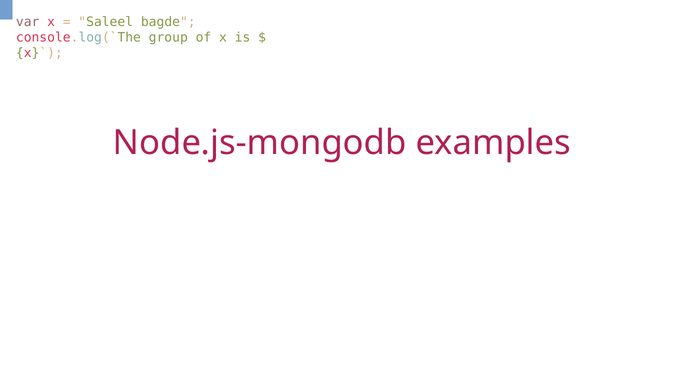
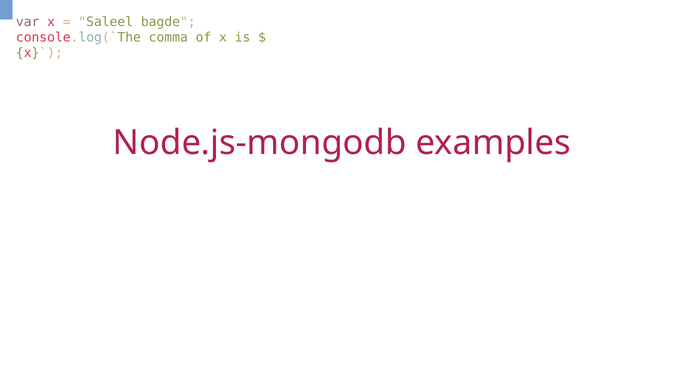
group: group -> comma
